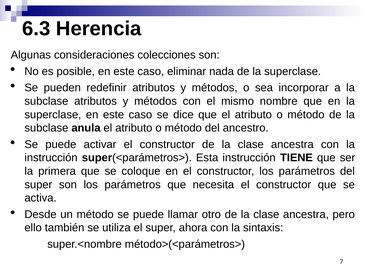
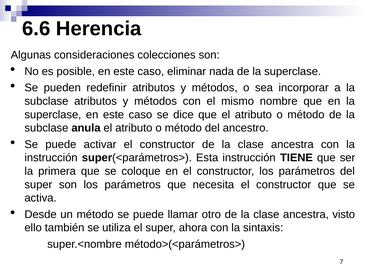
6.3: 6.3 -> 6.6
pero: pero -> visto
